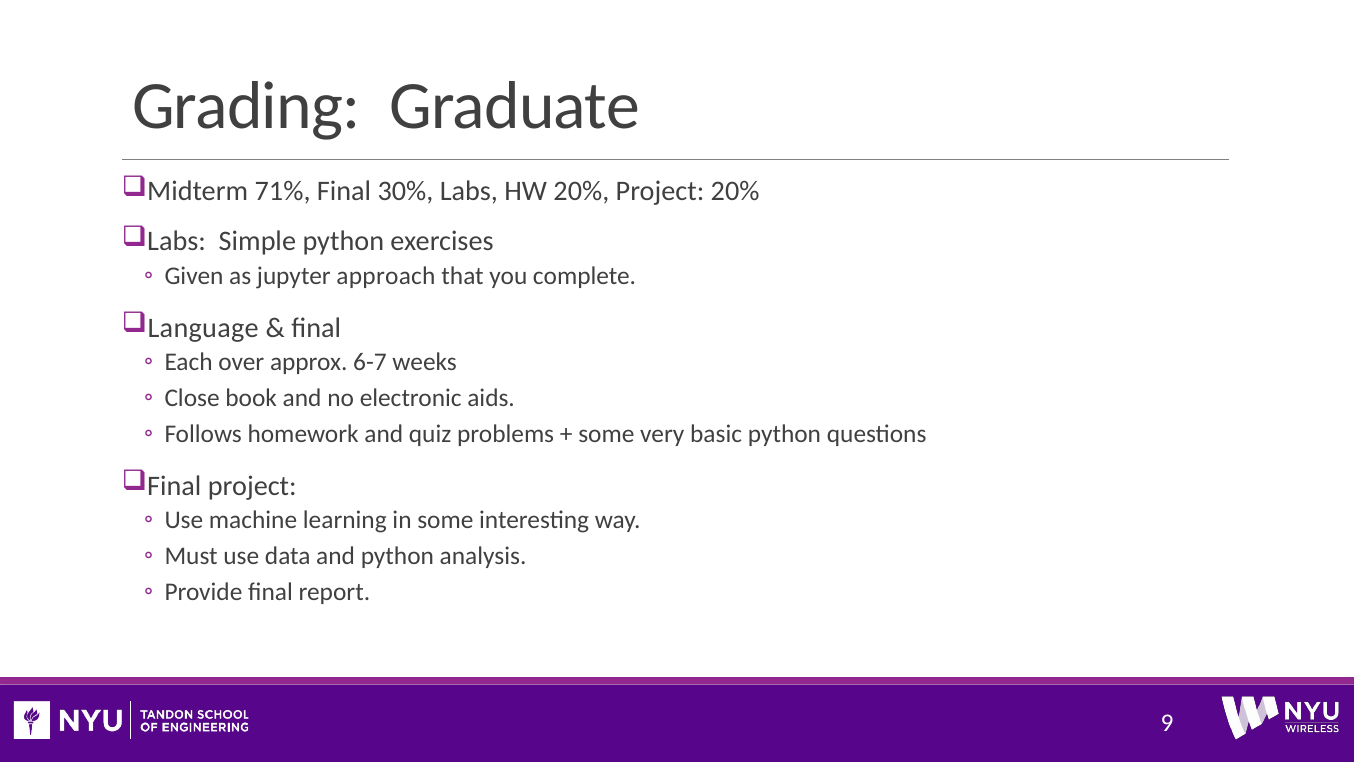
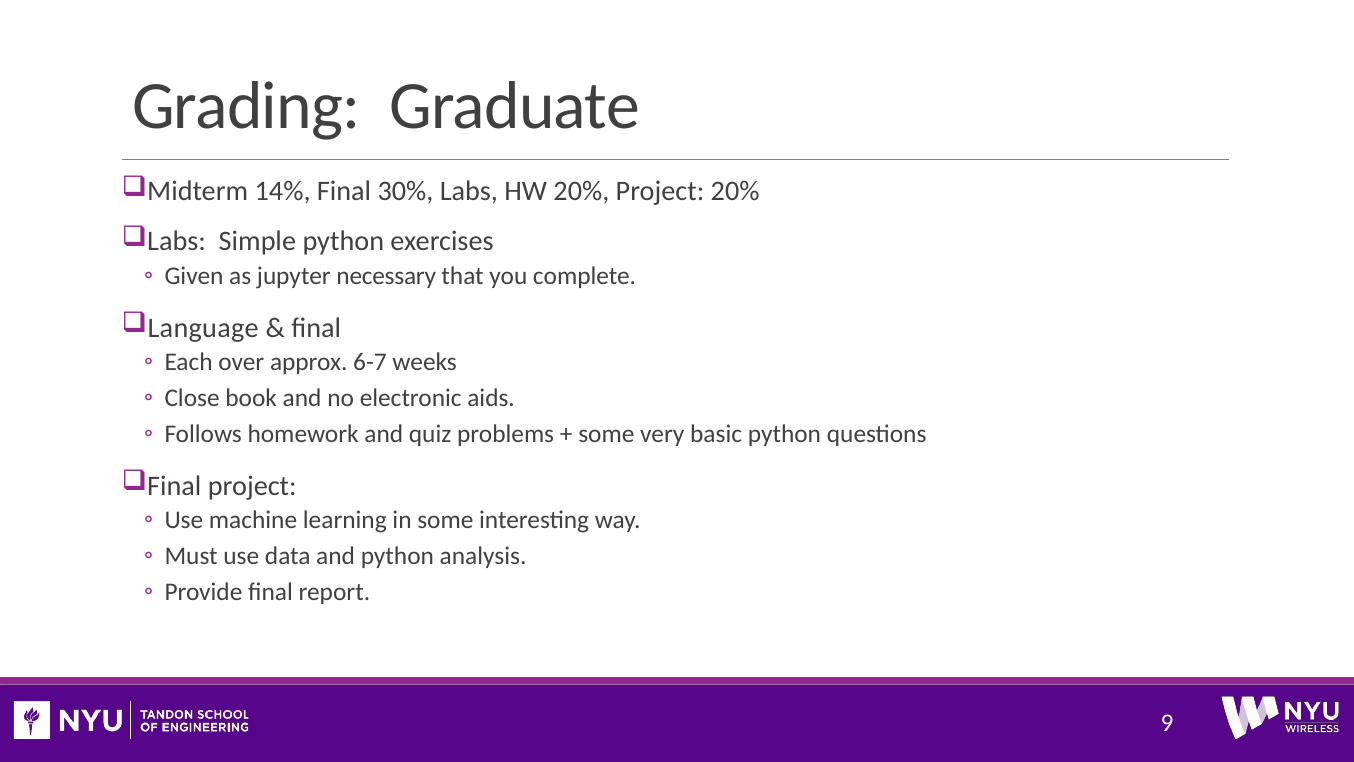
71%: 71% -> 14%
approach: approach -> necessary
